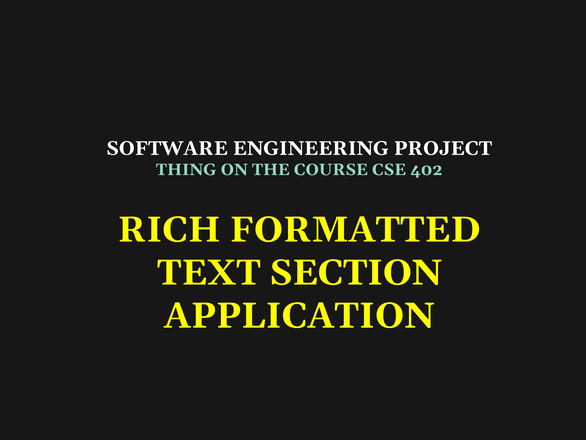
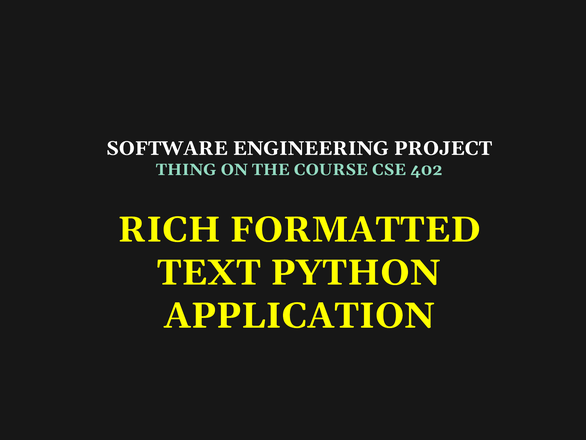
SECTION: SECTION -> PYTHON
